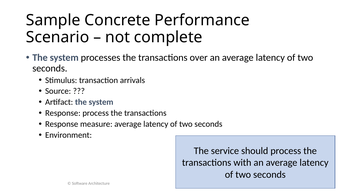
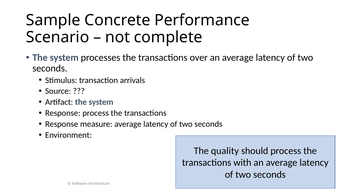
service: service -> quality
